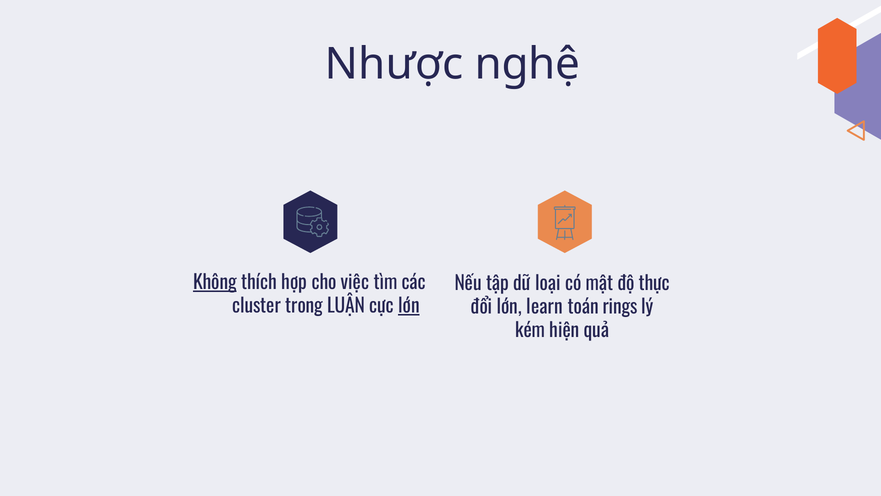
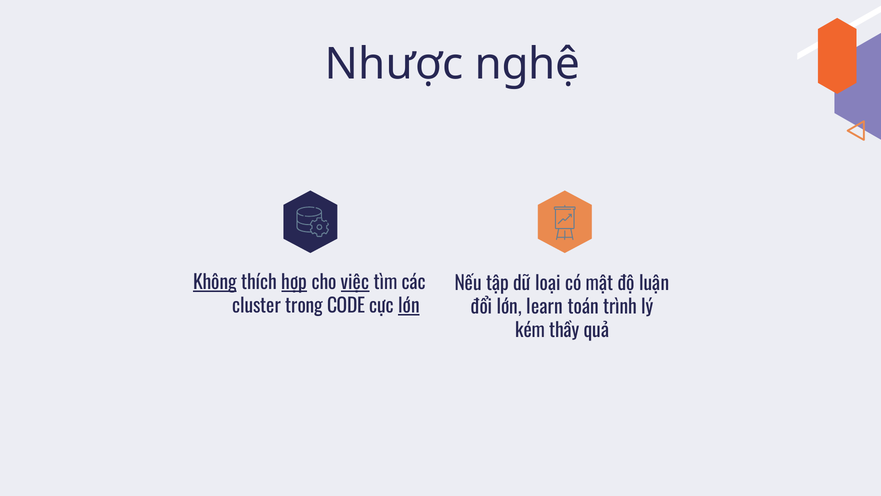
hợp underline: none -> present
việc underline: none -> present
thực: thực -> luận
LUẬN: LUẬN -> CODE
rings: rings -> trình
hiện: hiện -> thầy
